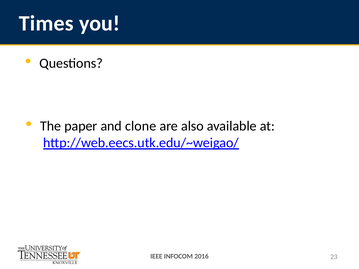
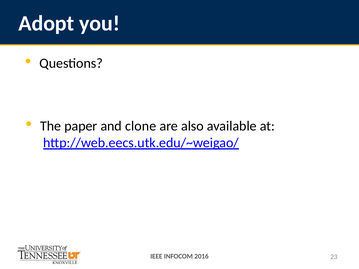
Times: Times -> Adopt
